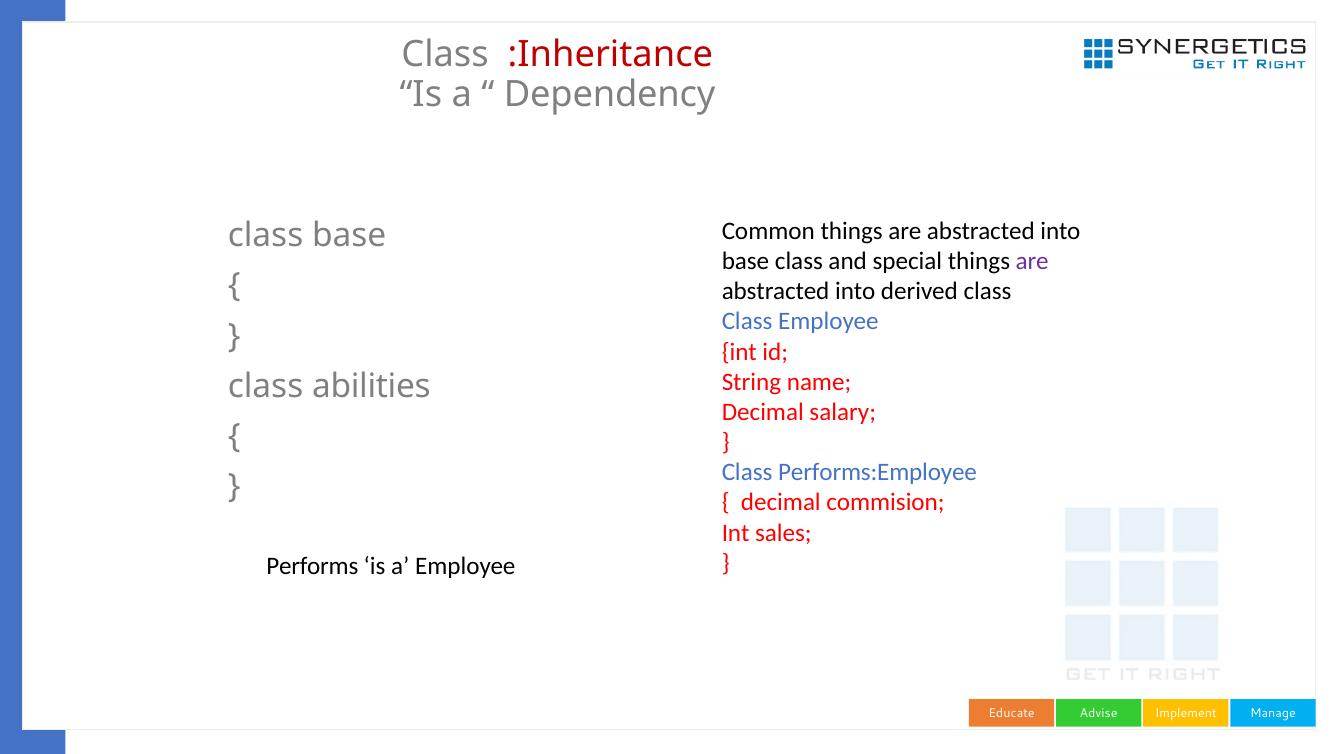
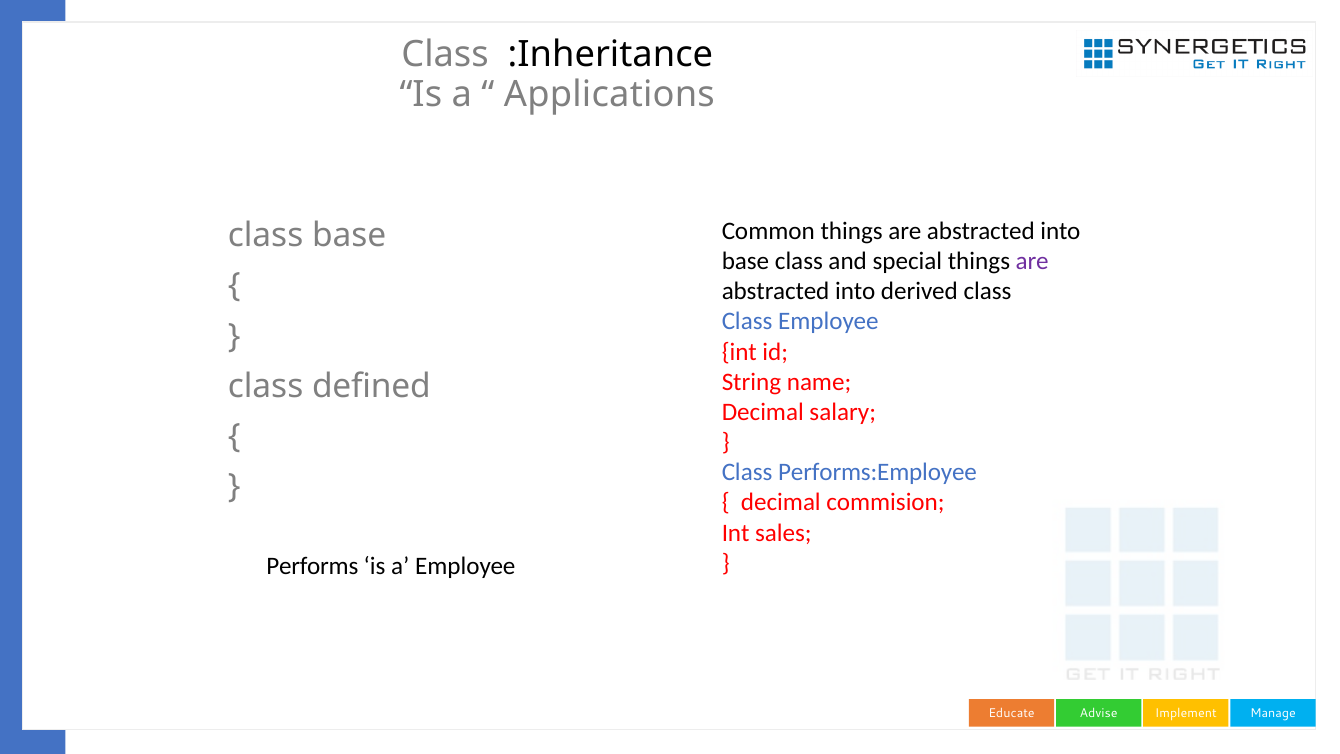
:Inheritance colour: red -> black
Dependency: Dependency -> Applications
abilities: abilities -> defined
